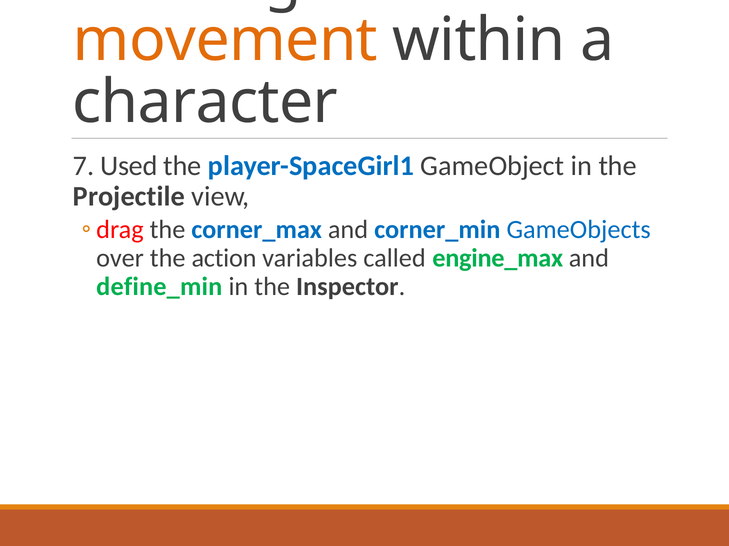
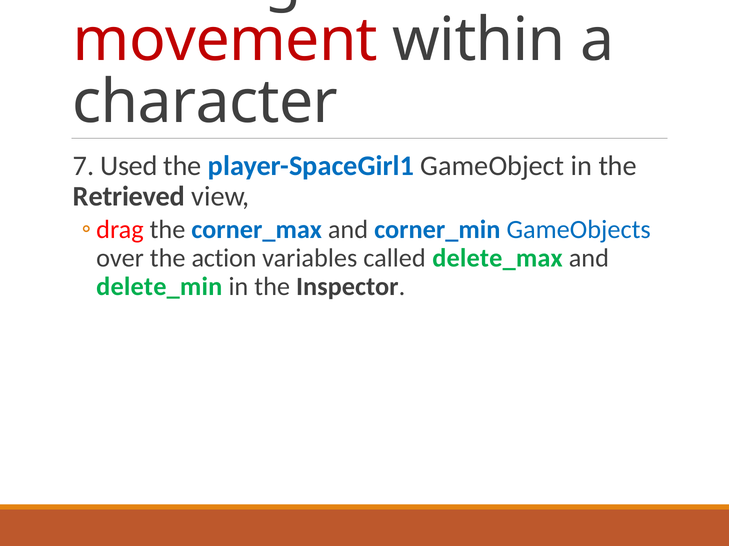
movement colour: orange -> red
Projectile: Projectile -> Retrieved
engine_max: engine_max -> delete_max
define_min: define_min -> delete_min
